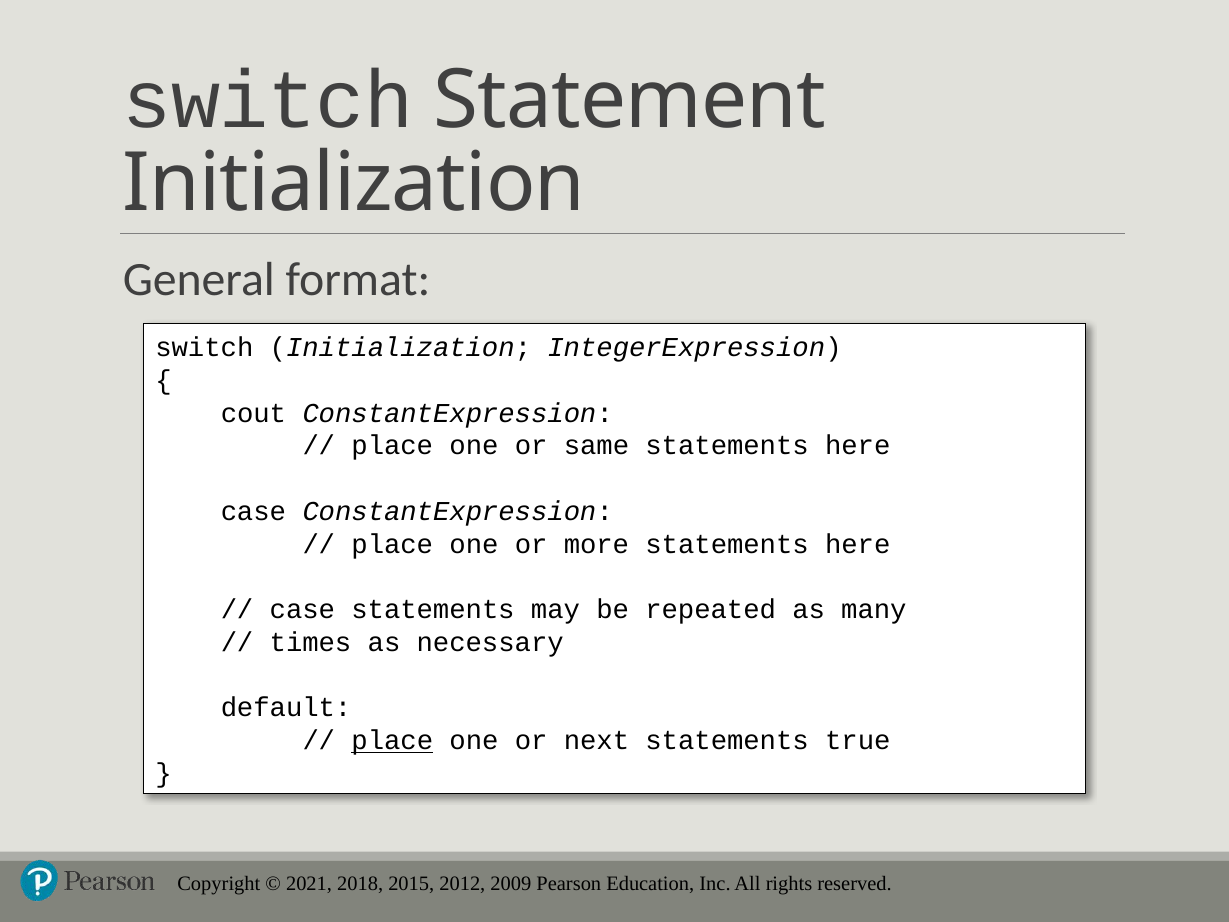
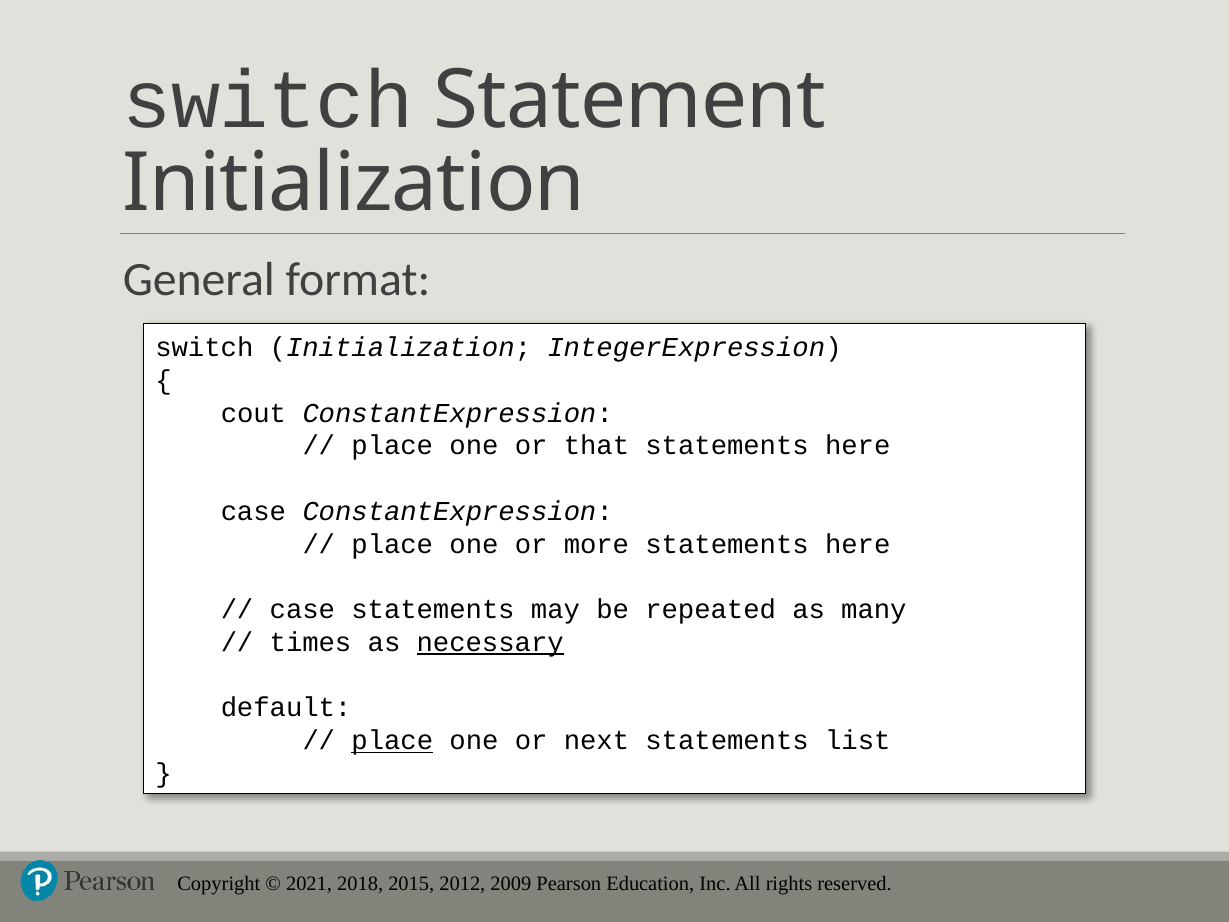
same: same -> that
necessary underline: none -> present
true: true -> list
